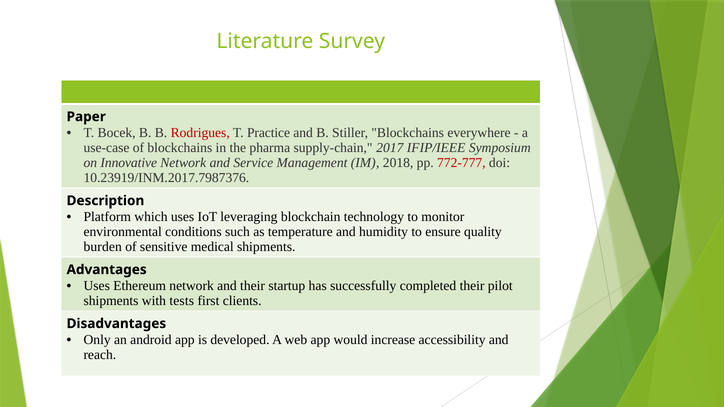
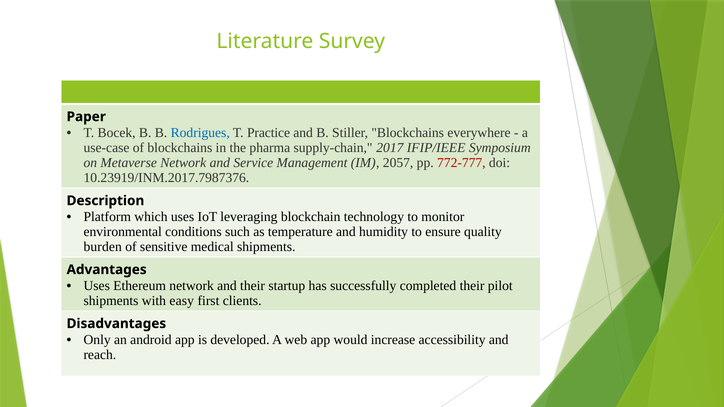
Rodrigues colour: red -> blue
Innovative: Innovative -> Metaverse
2018: 2018 -> 2057
tests: tests -> easy
